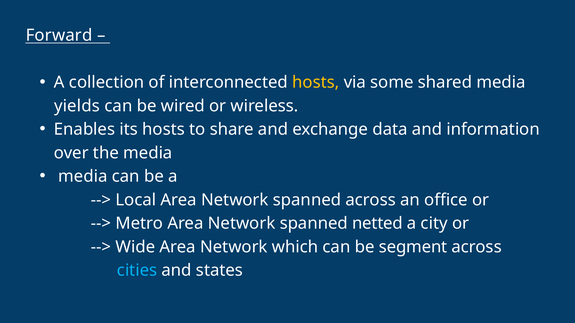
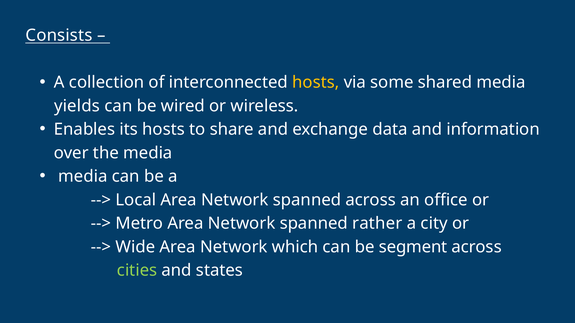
Forward: Forward -> Consists
netted: netted -> rather
cities colour: light blue -> light green
